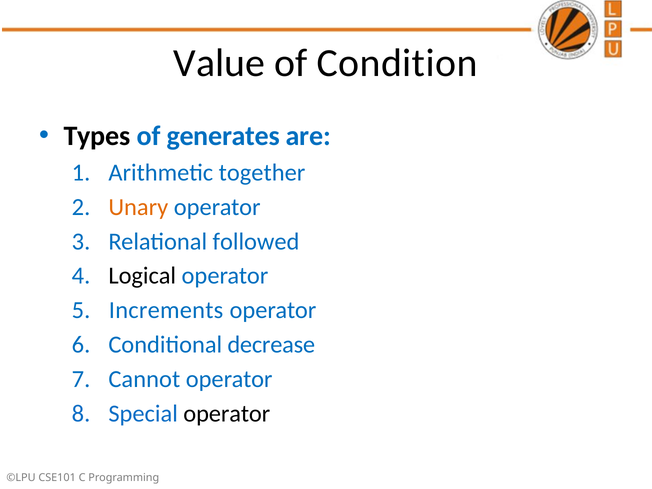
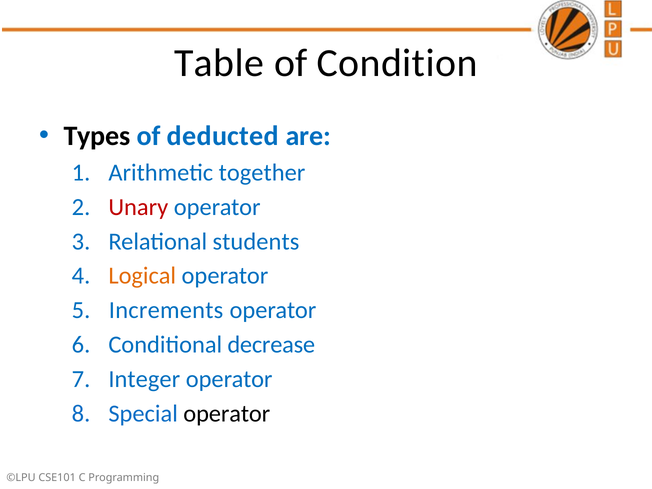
Value: Value -> Table
generates: generates -> deducted
Unary colour: orange -> red
followed: followed -> students
Logical colour: black -> orange
Cannot: Cannot -> Integer
